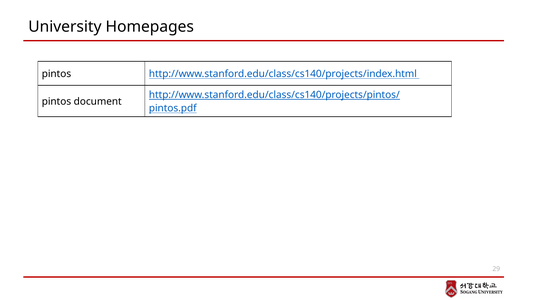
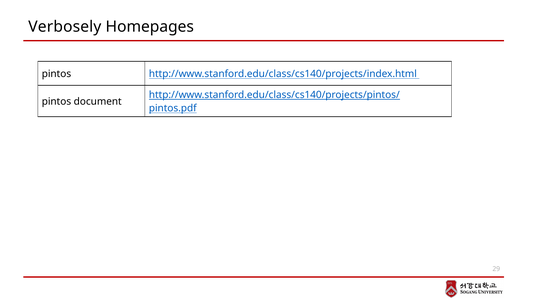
University: University -> Verbosely
